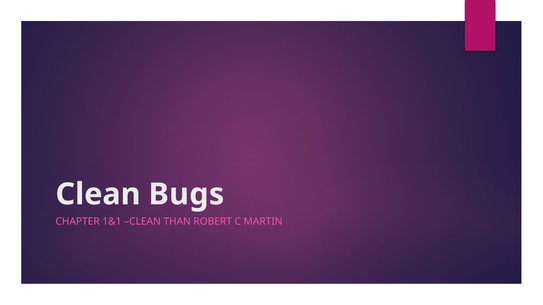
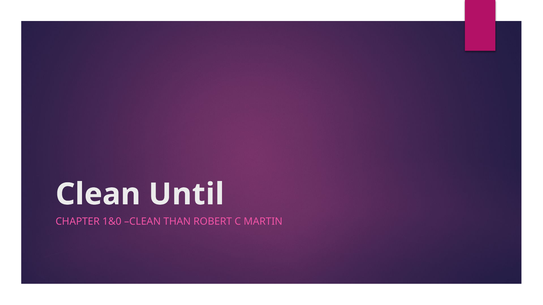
Bugs: Bugs -> Until
1&1: 1&1 -> 1&0
